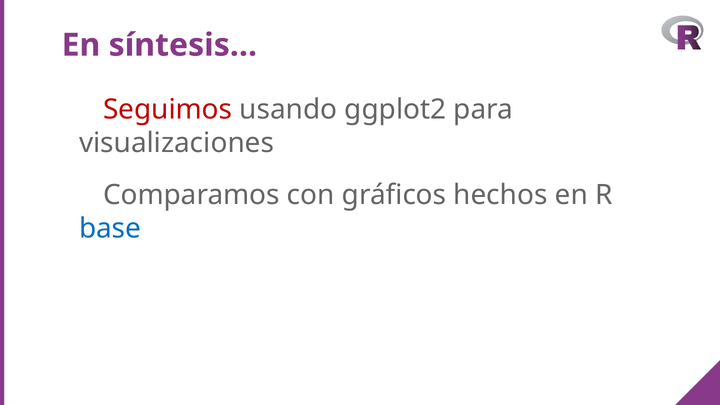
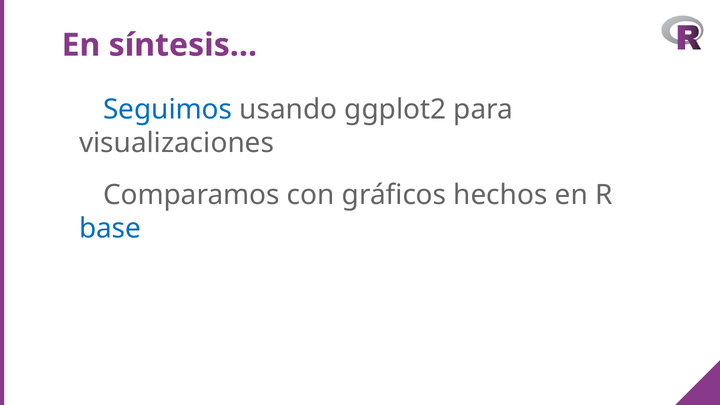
Seguimos colour: red -> blue
